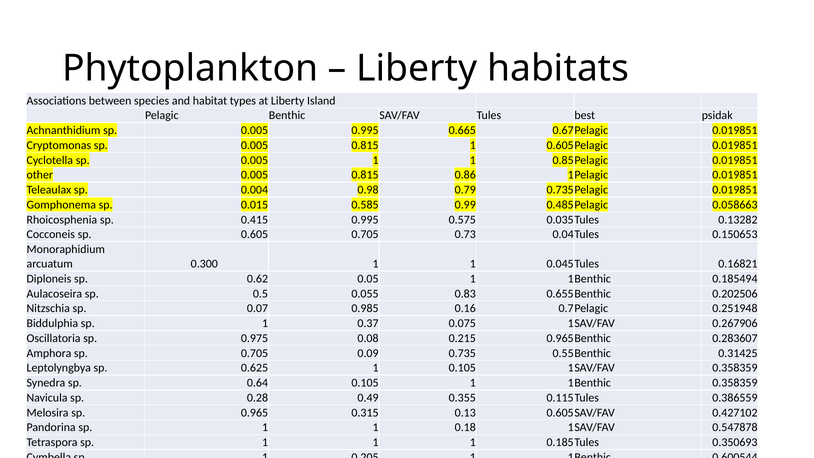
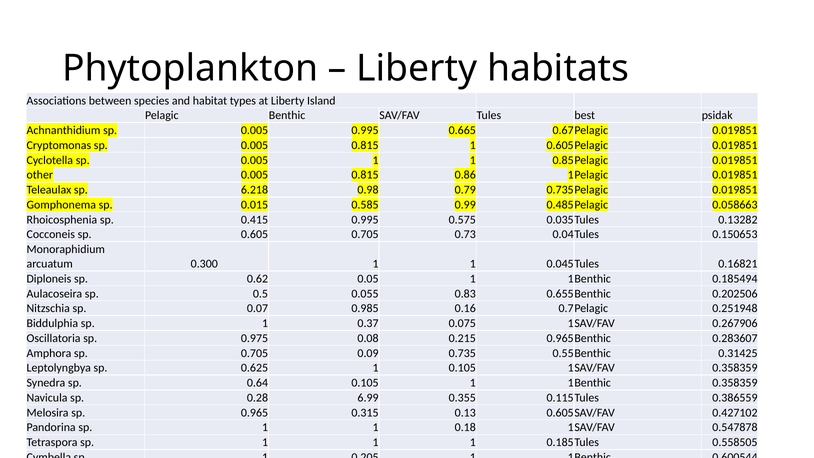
0.004: 0.004 -> 6.218
0.49: 0.49 -> 6.99
0.350693: 0.350693 -> 0.558505
